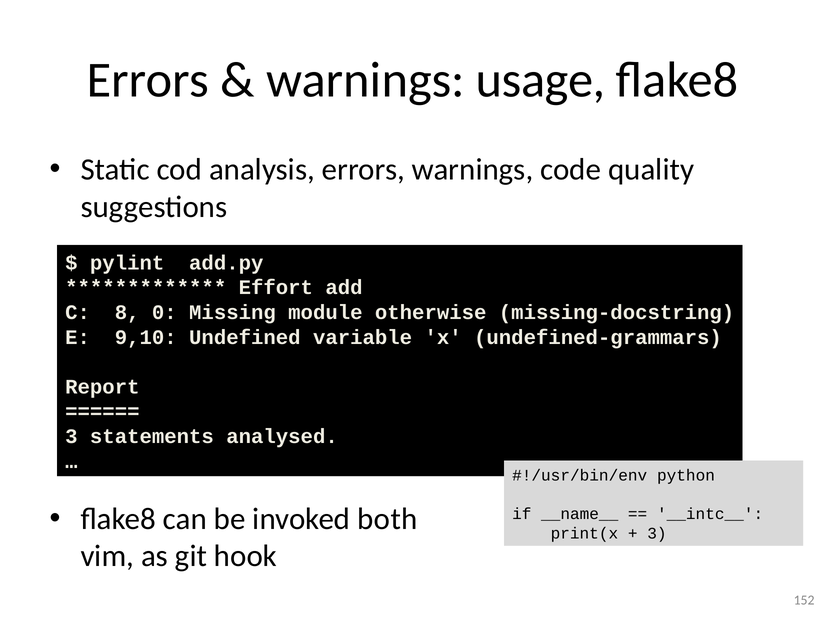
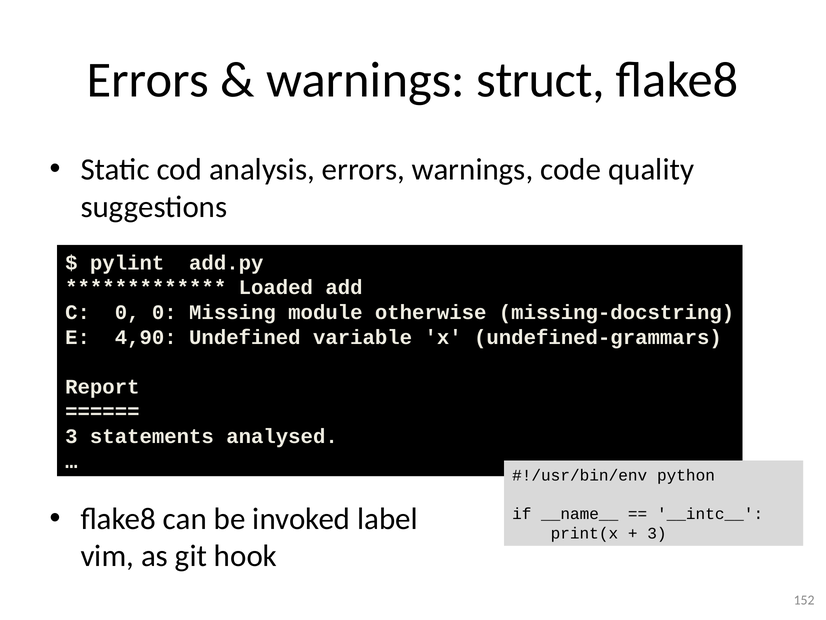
usage: usage -> struct
Effort: Effort -> Loaded
C 8: 8 -> 0
9,10: 9,10 -> 4,90
both: both -> label
